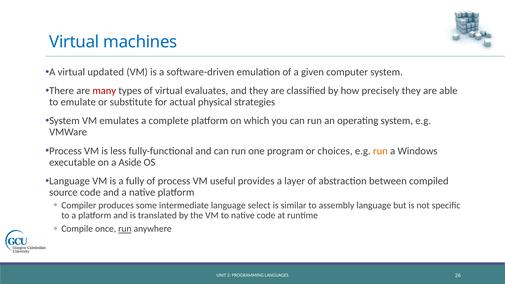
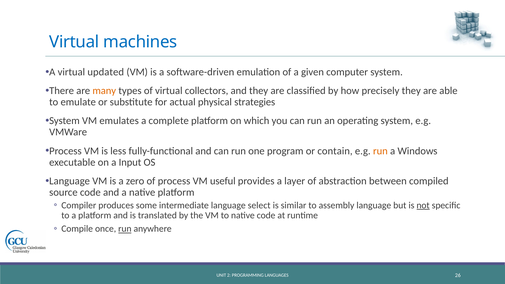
many colour: red -> orange
evaluates: evaluates -> collectors
choices: choices -> contain
Aside: Aside -> Input
fully: fully -> zero
not underline: none -> present
